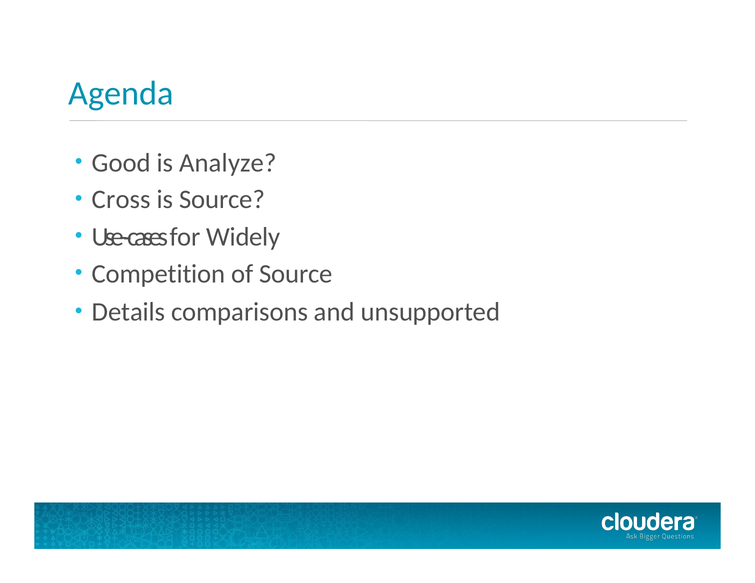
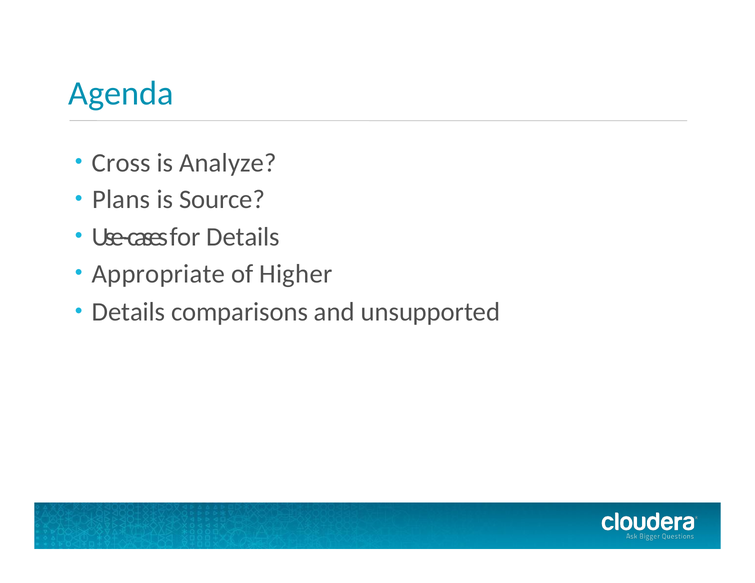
Good: Good -> Cross
Cross: Cross -> Plans
for Widely: Widely -> Details
Competition: Competition -> Appropriate
of Source: Source -> Higher
